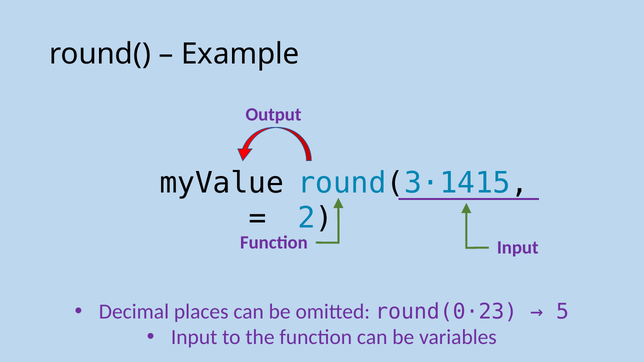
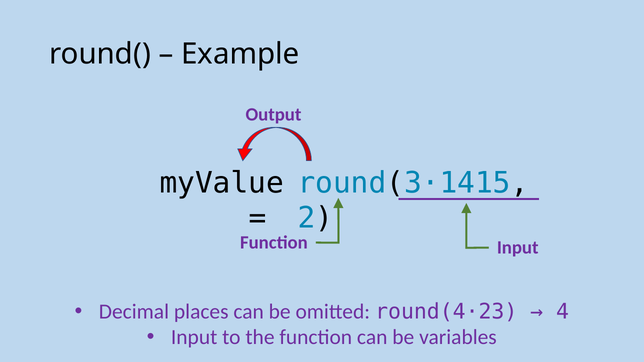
round(0·23: round(0·23 -> round(4·23
5: 5 -> 4
